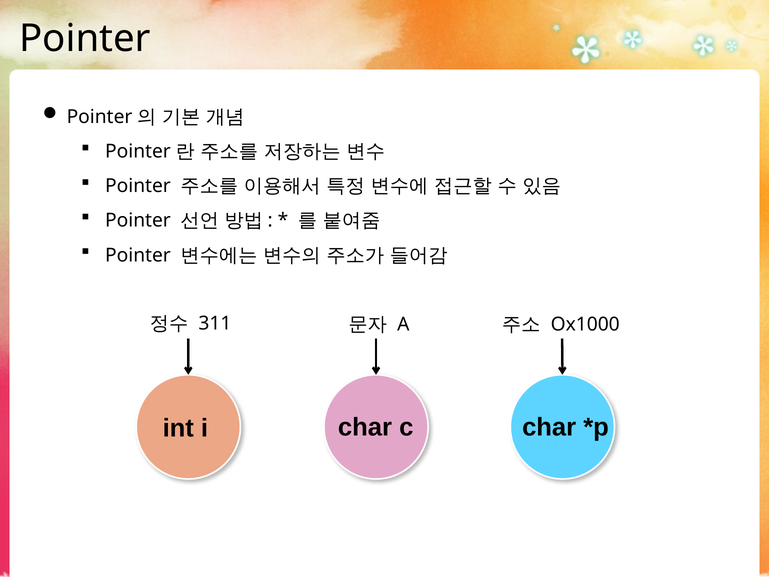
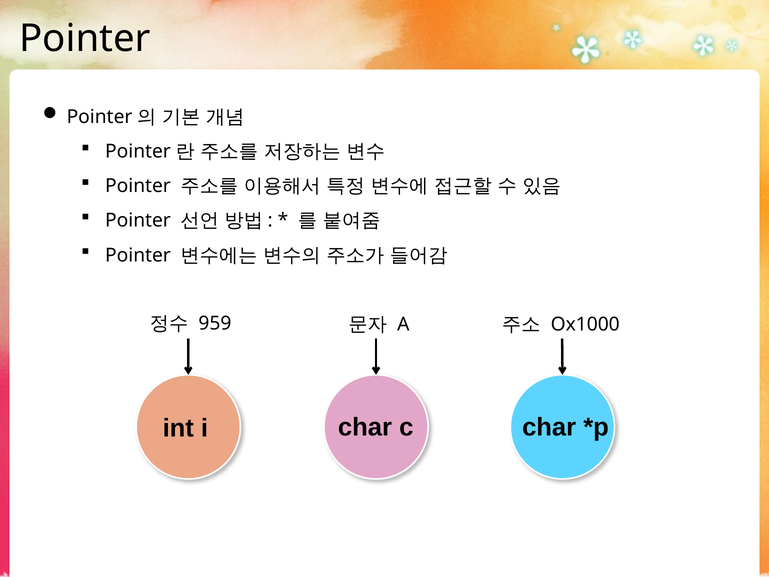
311: 311 -> 959
